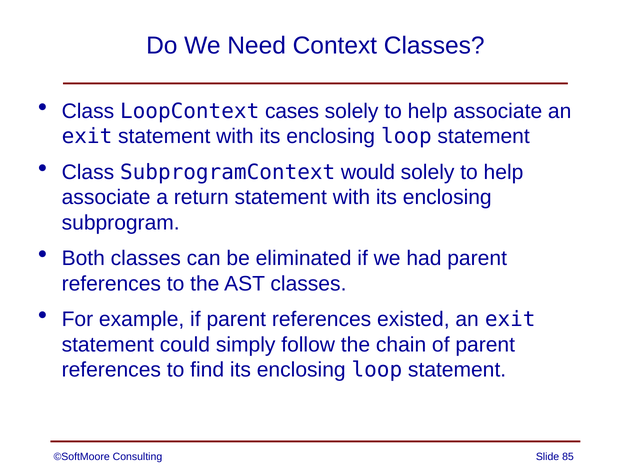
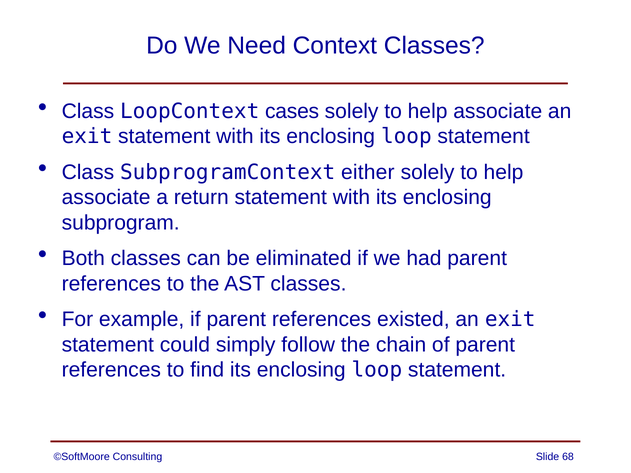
would: would -> either
85: 85 -> 68
